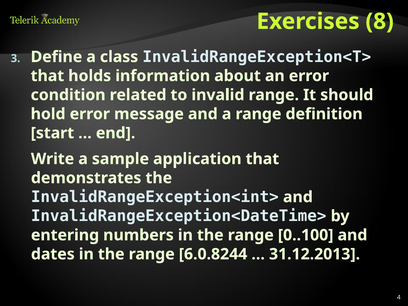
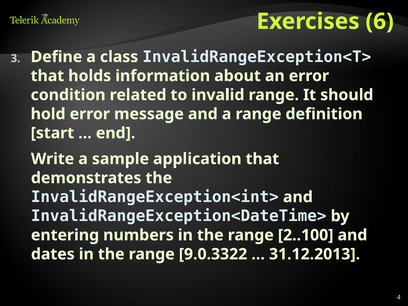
8: 8 -> 6
0..100: 0..100 -> 2..100
6.0.8244: 6.0.8244 -> 9.0.3322
